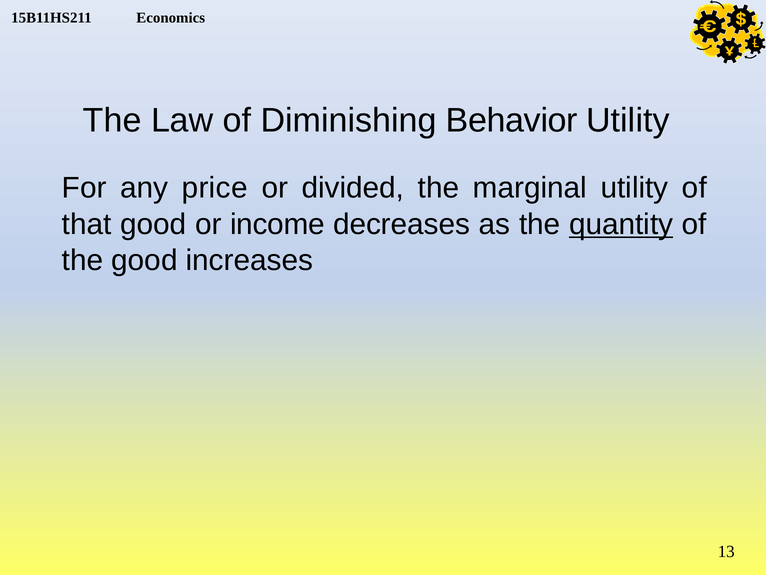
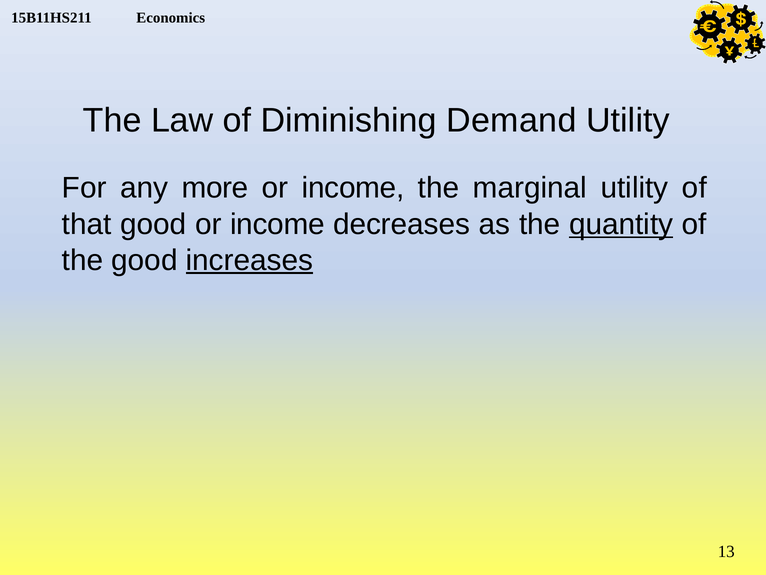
Behavior: Behavior -> Demand
price: price -> more
divided at (353, 188): divided -> income
increases underline: none -> present
